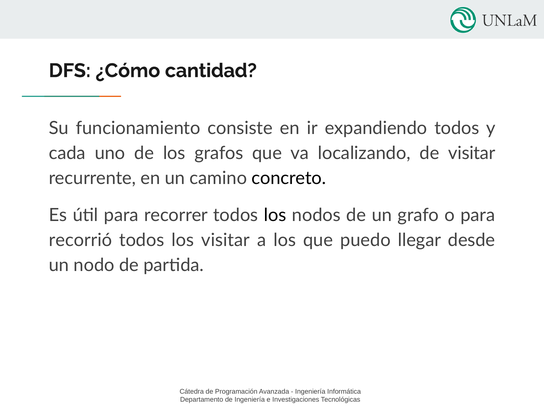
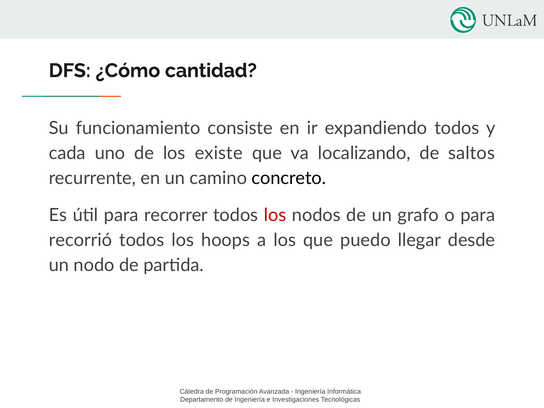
grafos: grafos -> existe
de visitar: visitar -> saltos
los at (275, 215) colour: black -> red
los visitar: visitar -> hoops
